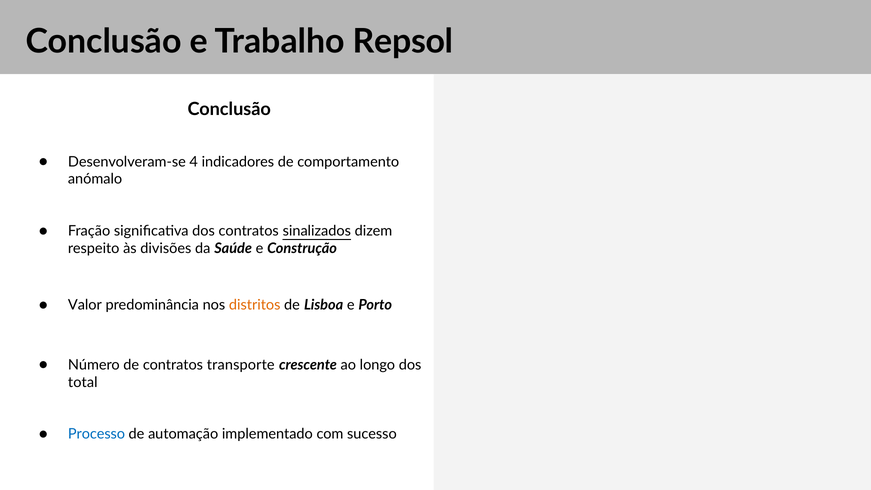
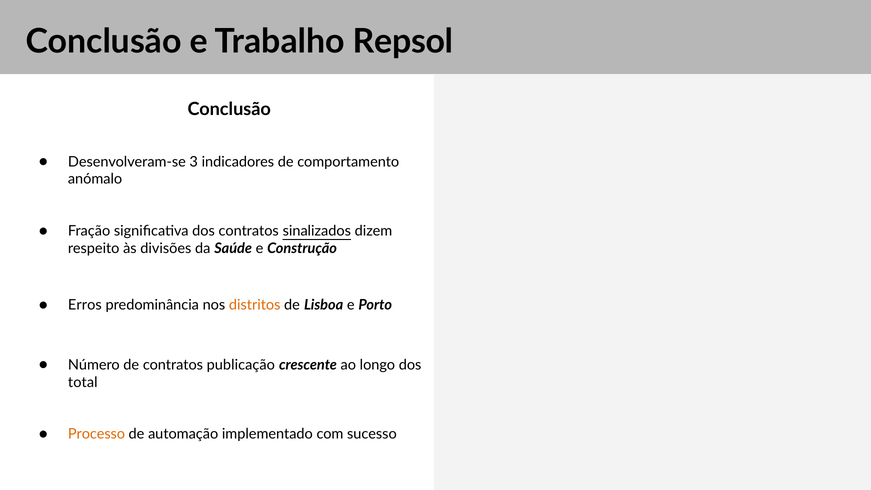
4: 4 -> 3
Valor: Valor -> Erros
transporte: transporte -> publicação
Processo colour: blue -> orange
